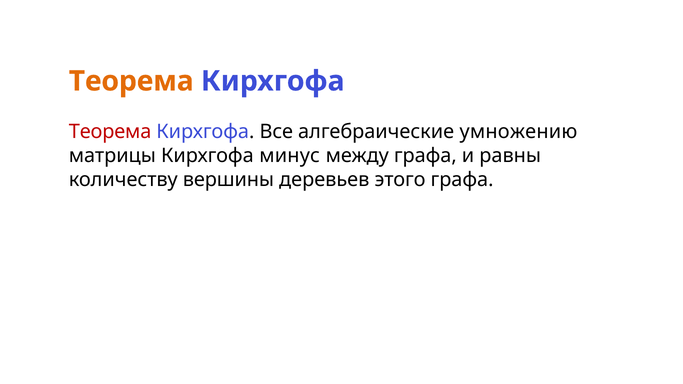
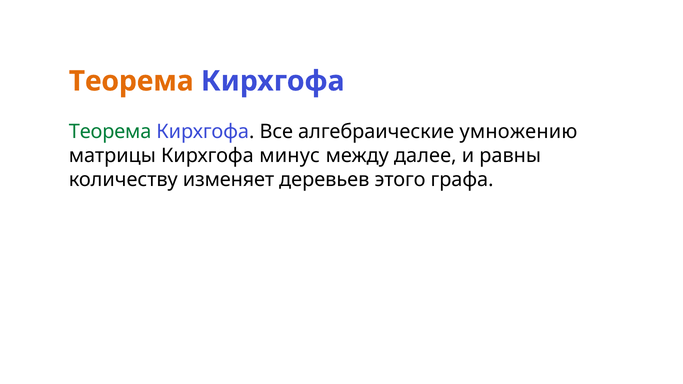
Теорема at (110, 132) colour: red -> green
между графа: графа -> далее
вершины: вершины -> изменяет
